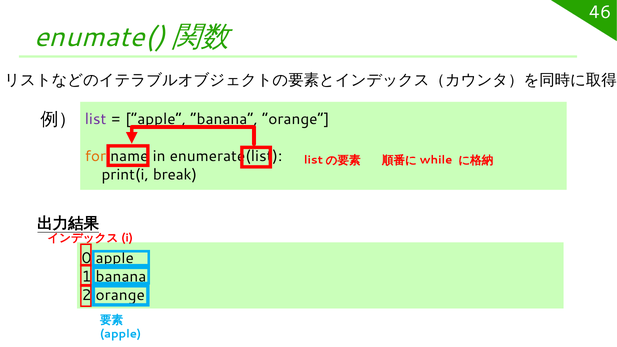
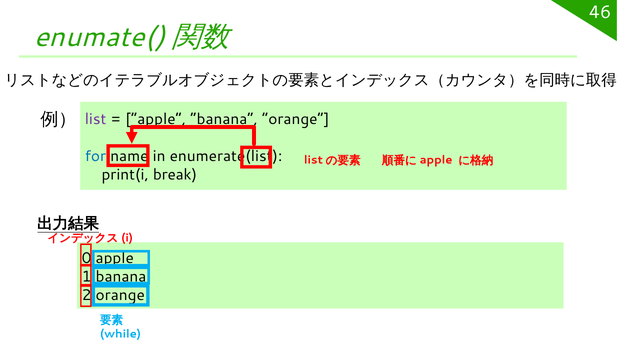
for colour: orange -> blue
while at (436, 160): while -> apple
apple at (121, 334): apple -> while
